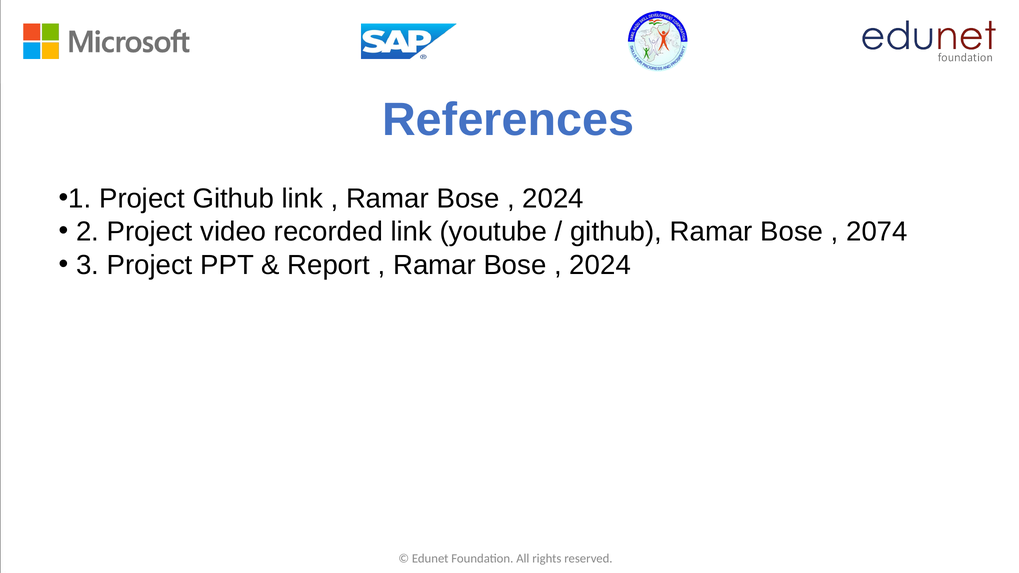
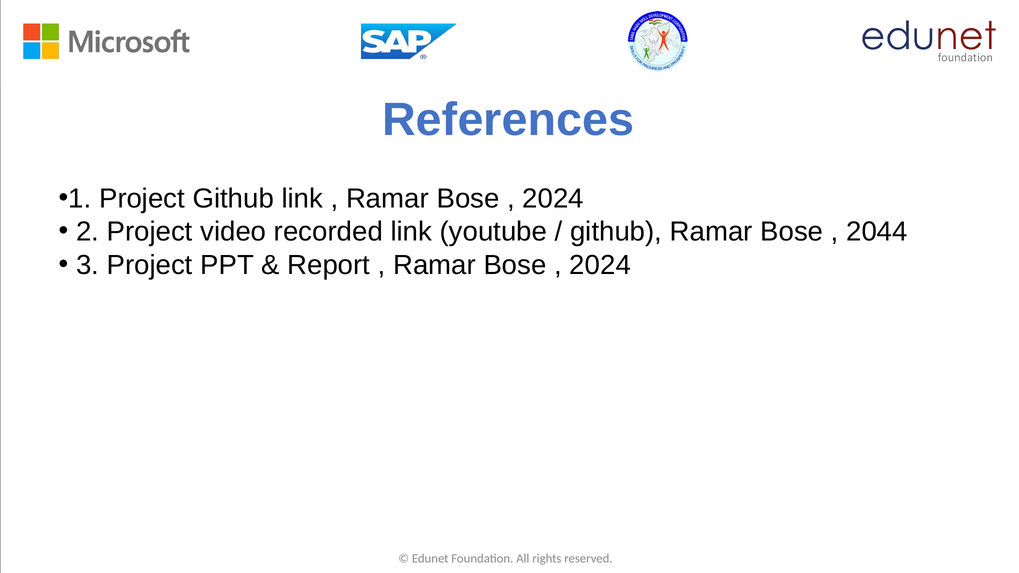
2074: 2074 -> 2044
